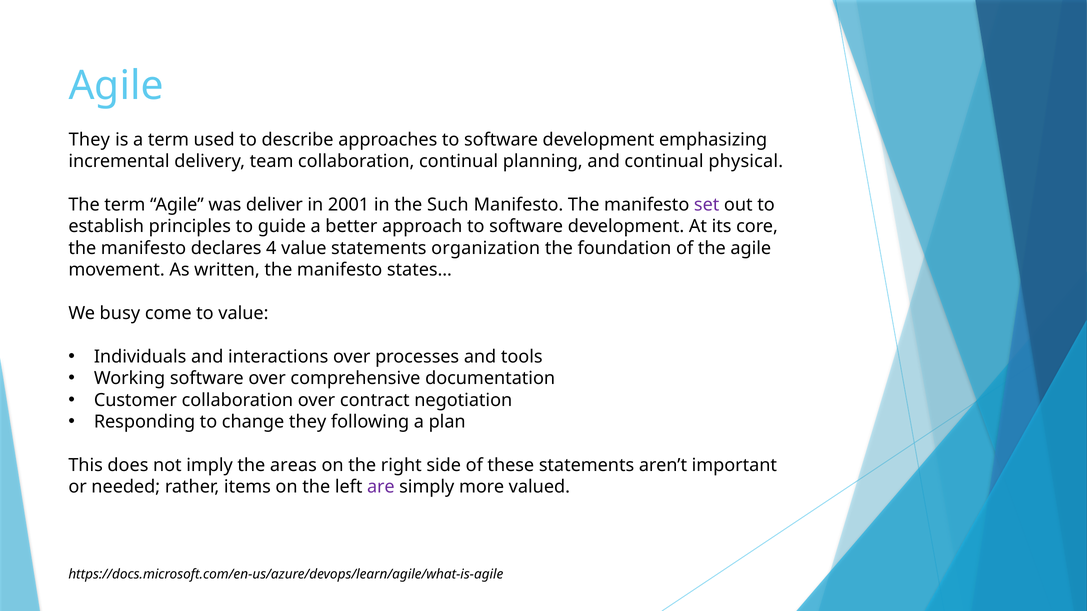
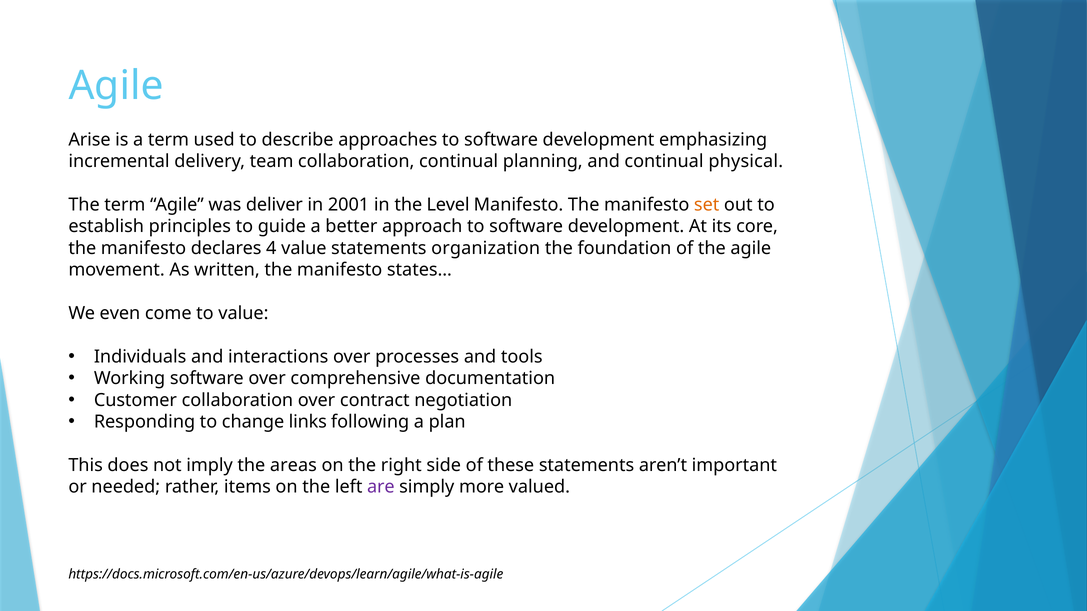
They at (89, 140): They -> Arise
Such: Such -> Level
set colour: purple -> orange
busy: busy -> even
change they: they -> links
